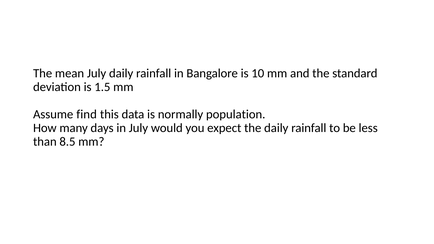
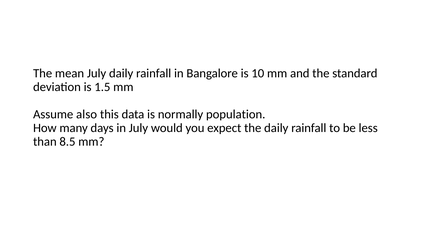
find: find -> also
